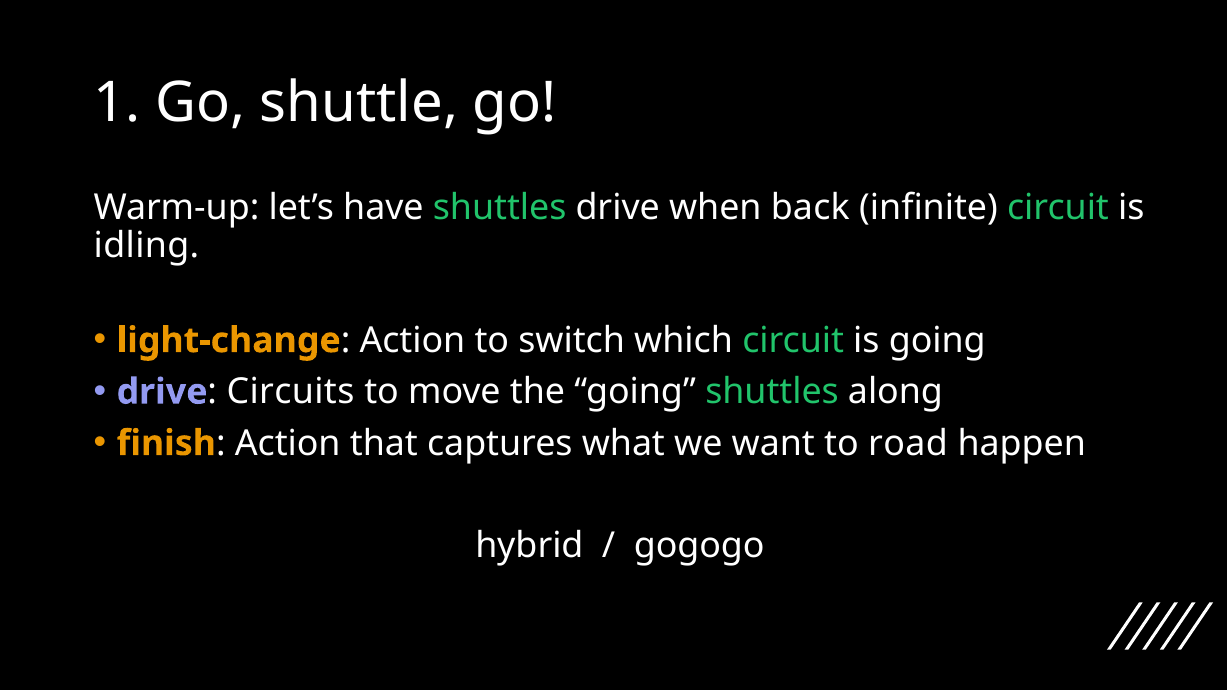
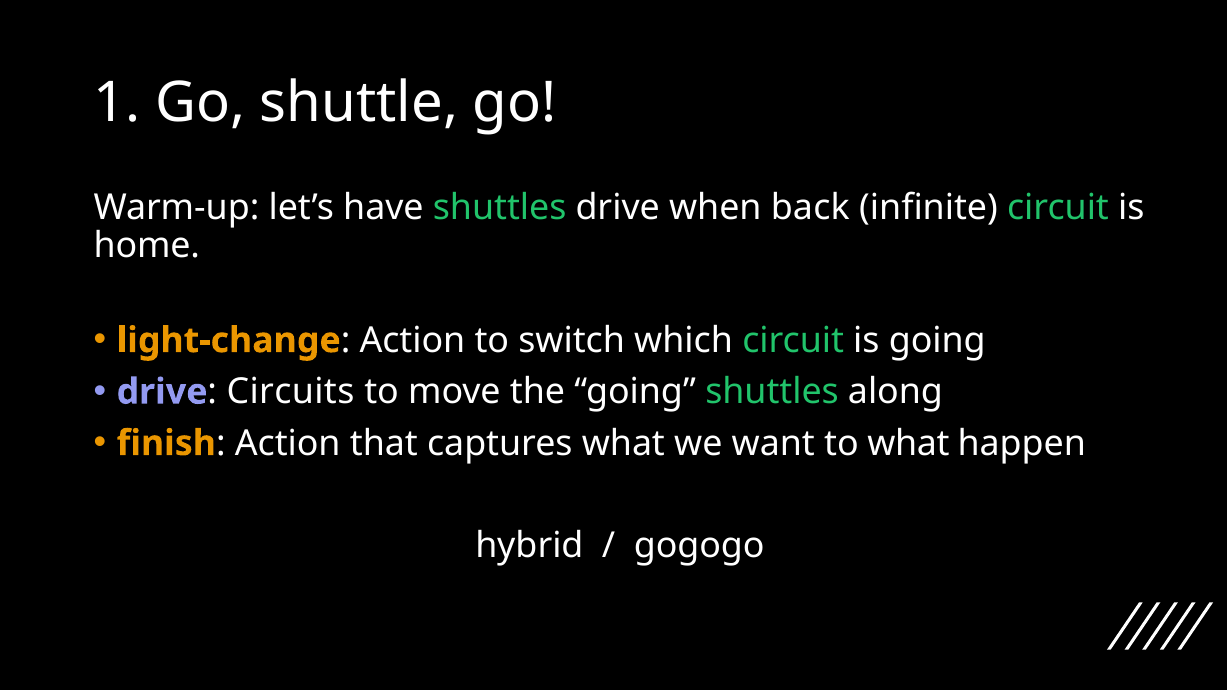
idling: idling -> home
to road: road -> what
